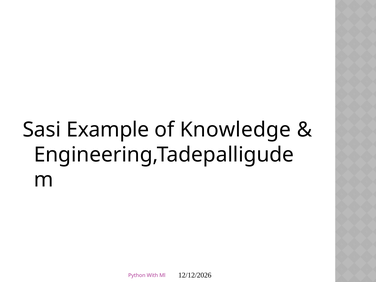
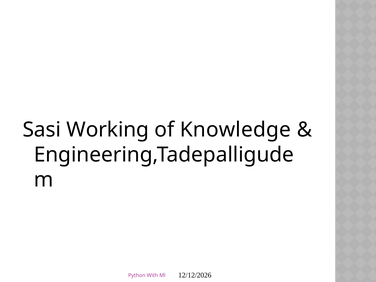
Example: Example -> Working
